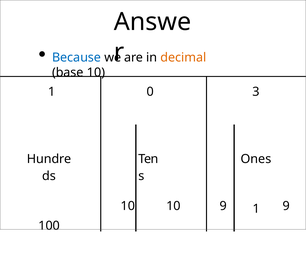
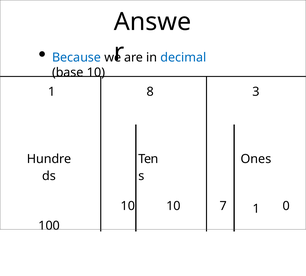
decimal colour: orange -> blue
0: 0 -> 8
10 9: 9 -> 7
1 9: 9 -> 0
